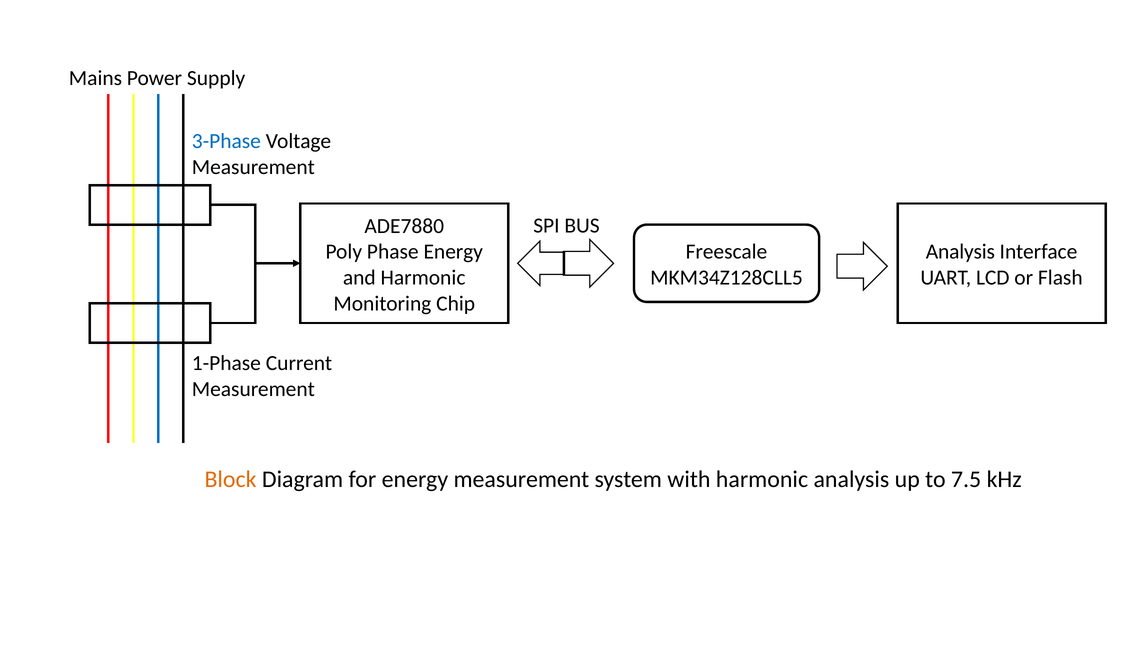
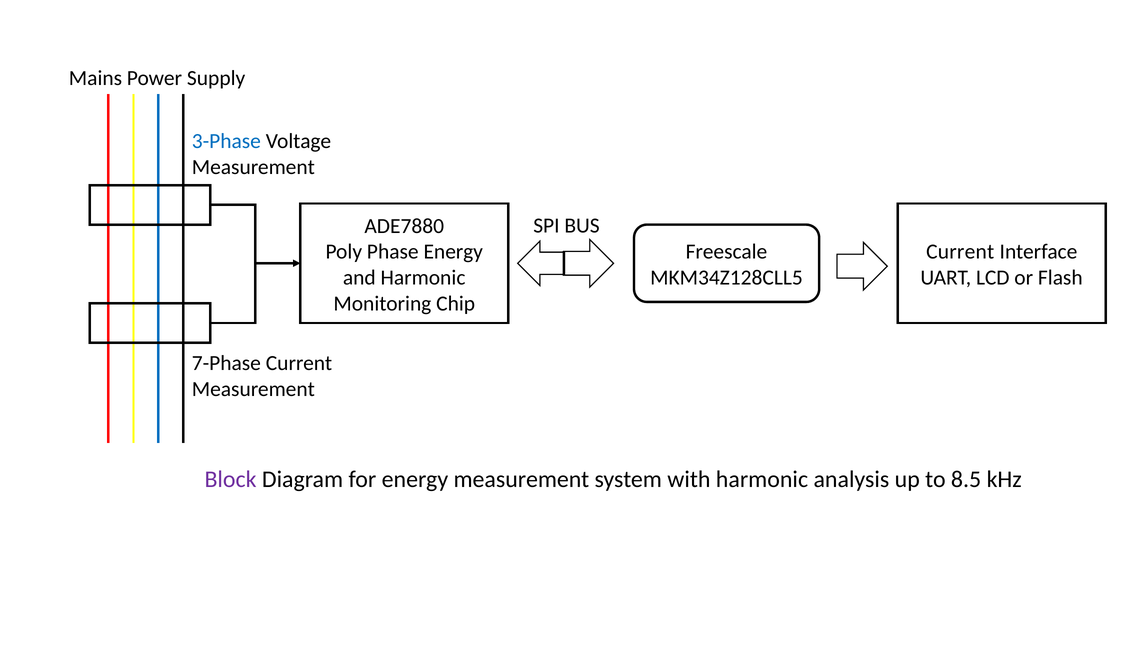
Analysis at (960, 252): Analysis -> Current
1-Phase: 1-Phase -> 7-Phase
Block colour: orange -> purple
7.5: 7.5 -> 8.5
